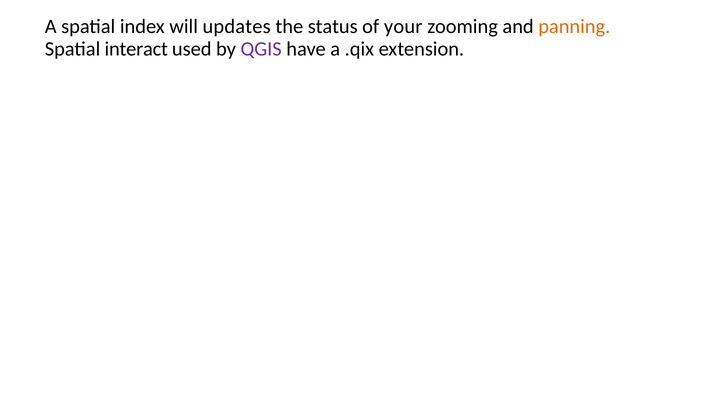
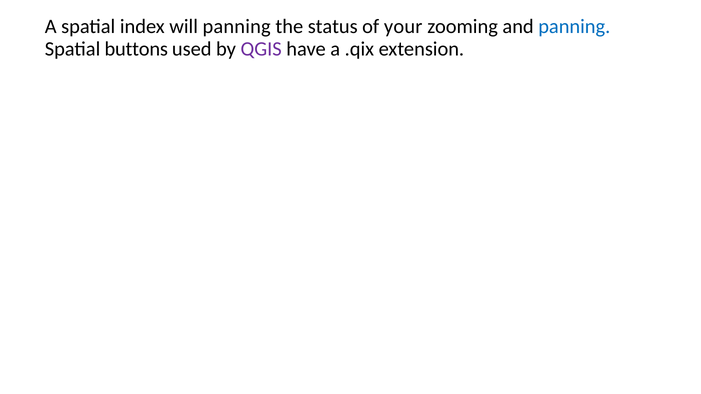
will updates: updates -> panning
panning at (574, 27) colour: orange -> blue
interact: interact -> buttons
